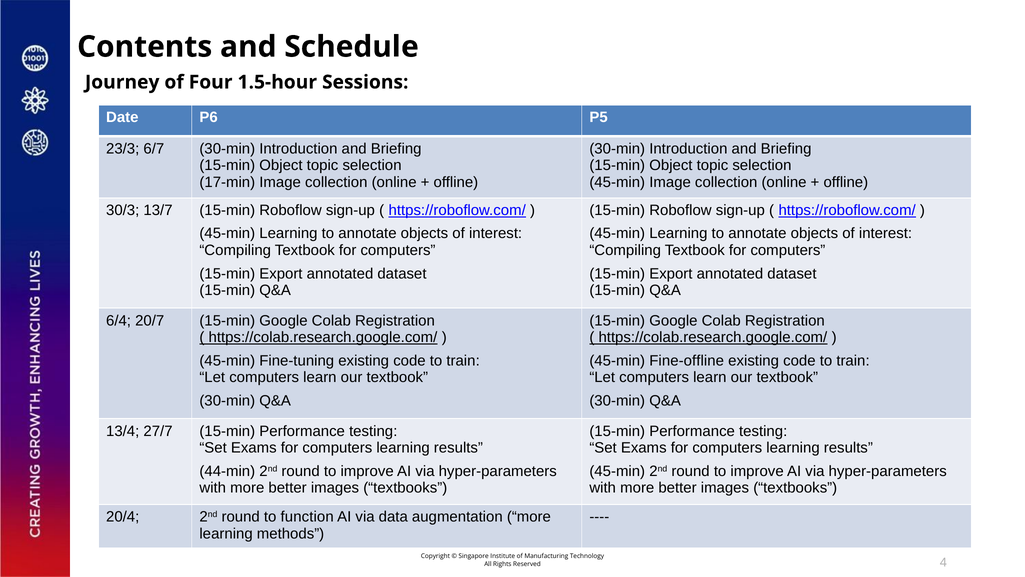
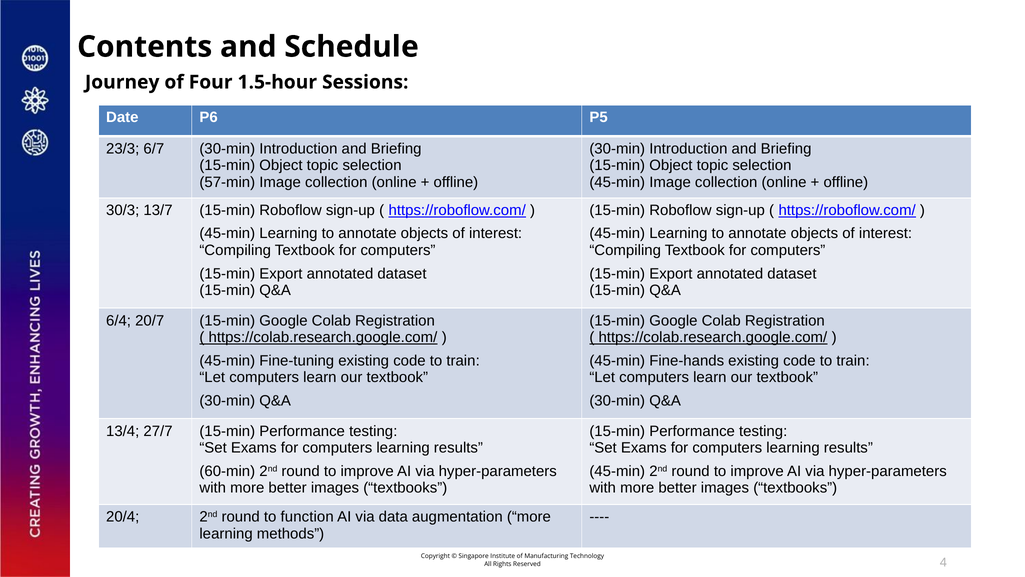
17-min: 17-min -> 57-min
Fine-offline: Fine-offline -> Fine-hands
44-min: 44-min -> 60-min
